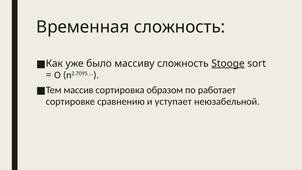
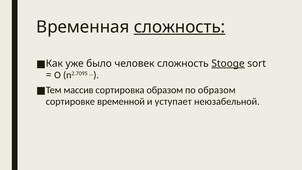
сложность at (180, 27) underline: none -> present
массиву: массиву -> человек
по работает: работает -> образом
сравнению: сравнению -> временной
